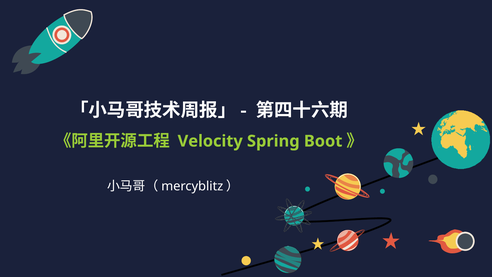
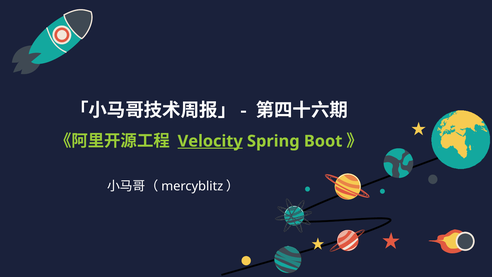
Velocity underline: none -> present
